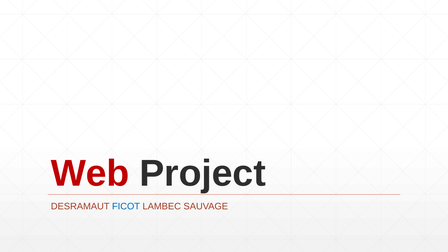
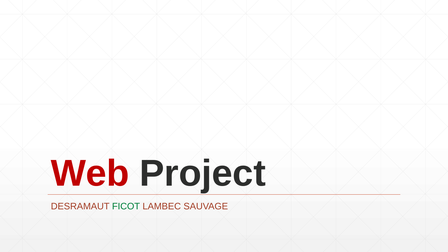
FICOT colour: blue -> green
